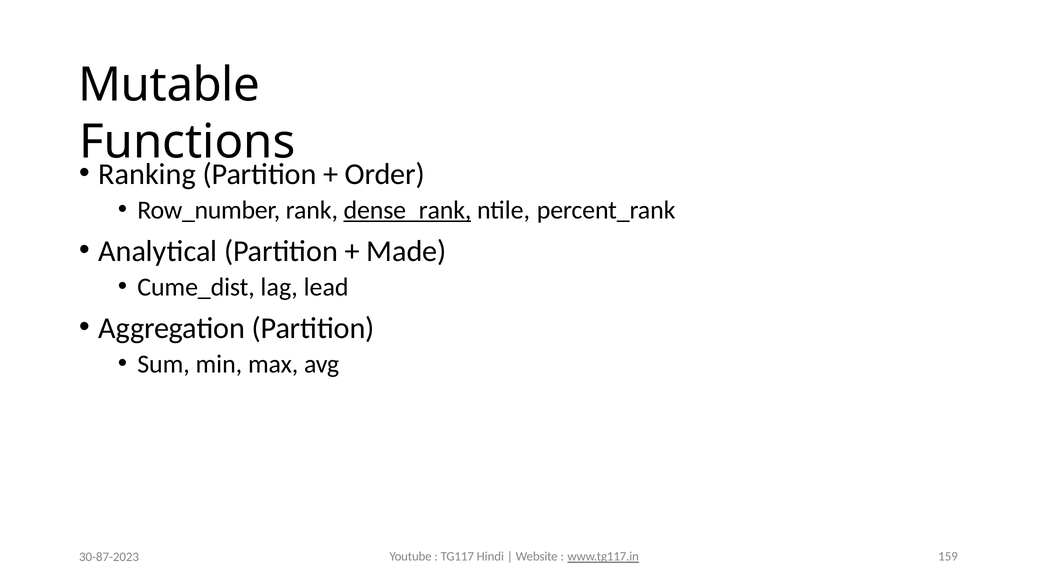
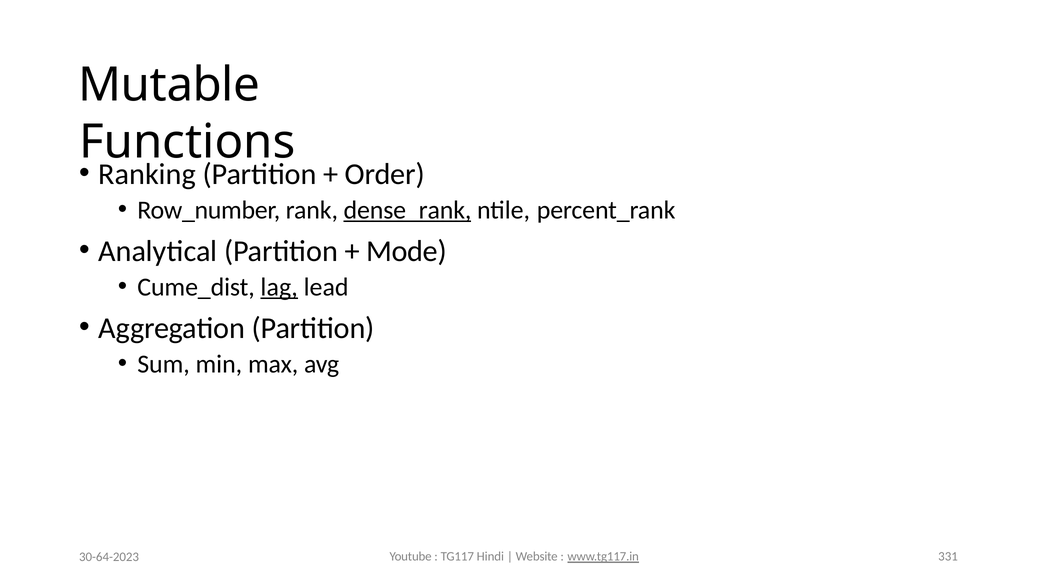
Made: Made -> Mode
lag underline: none -> present
30-87-2023: 30-87-2023 -> 30-64-2023
159: 159 -> 331
